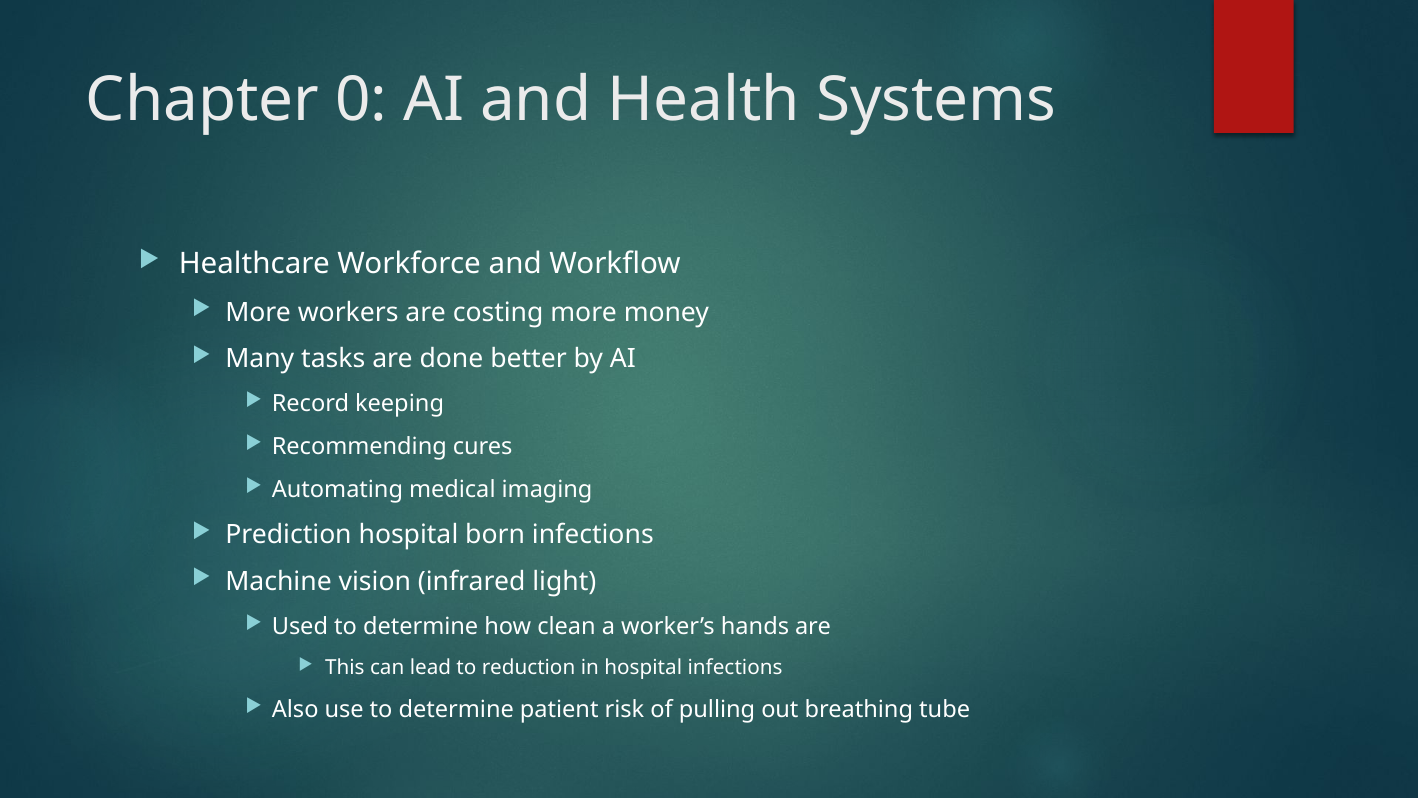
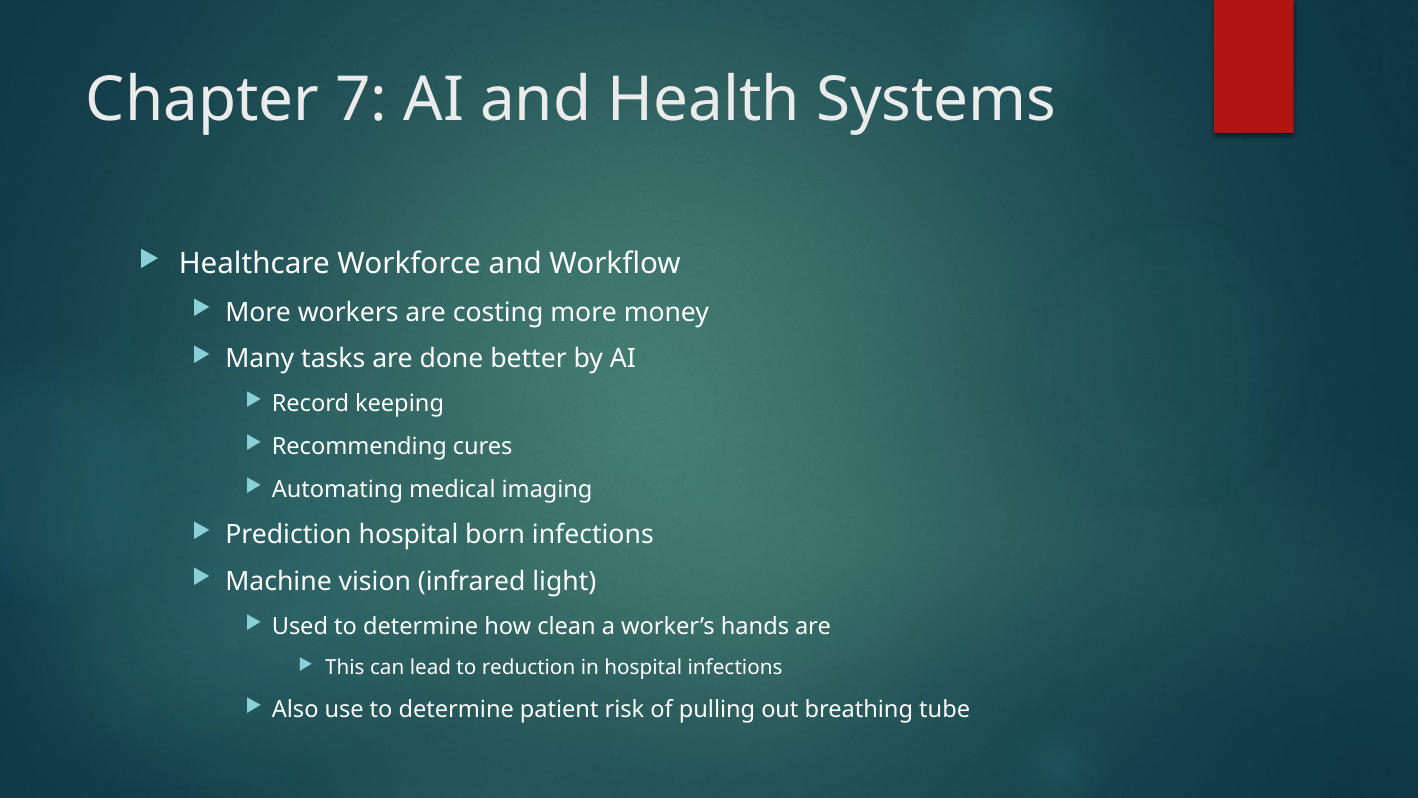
0: 0 -> 7
